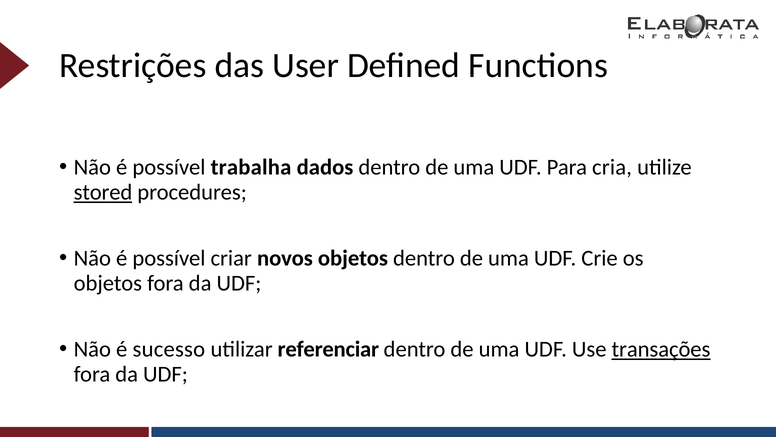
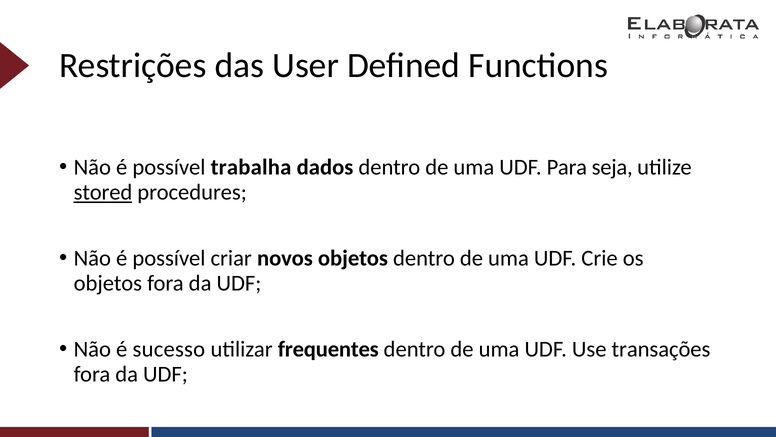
cria: cria -> seja
referenciar: referenciar -> frequentes
transações underline: present -> none
